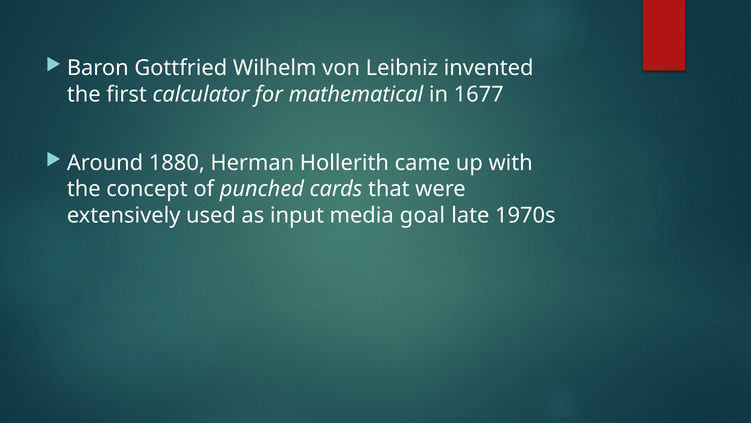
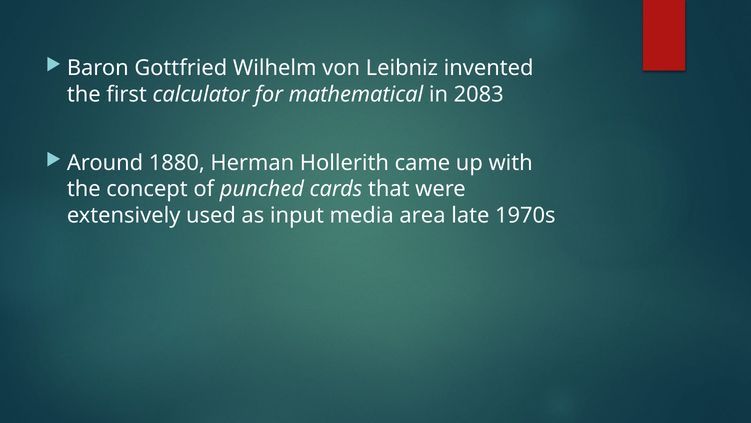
1677: 1677 -> 2083
goal: goal -> area
